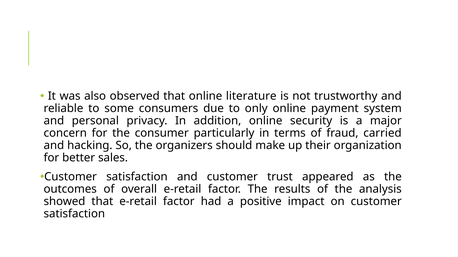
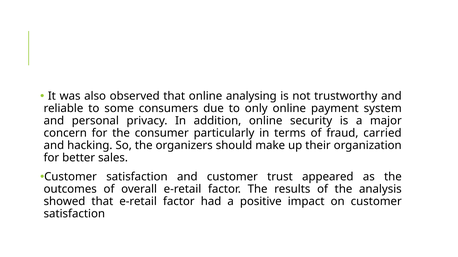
literature: literature -> analysing
